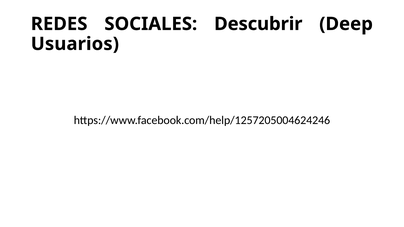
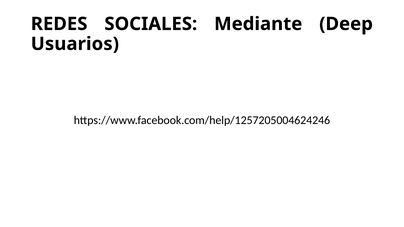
Descubrir: Descubrir -> Mediante
